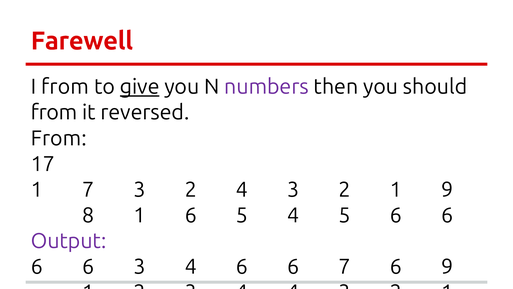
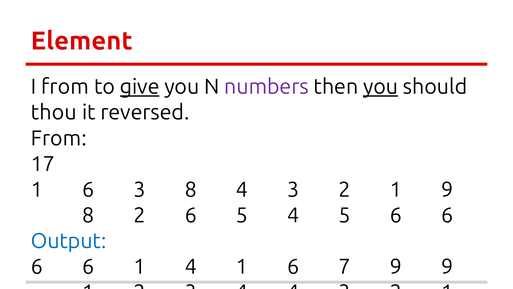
Farewell: Farewell -> Element
you at (381, 87) underline: none -> present
from at (54, 112): from -> thou
7 at (88, 189): 7 -> 6
2 at (191, 189): 2 -> 8
8 1: 1 -> 2
Output colour: purple -> blue
6 3: 3 -> 1
4 6: 6 -> 1
7 6: 6 -> 9
